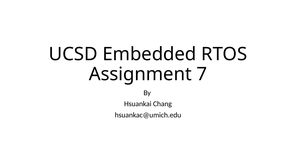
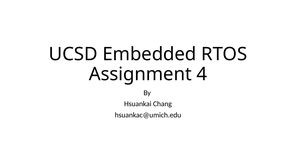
7: 7 -> 4
